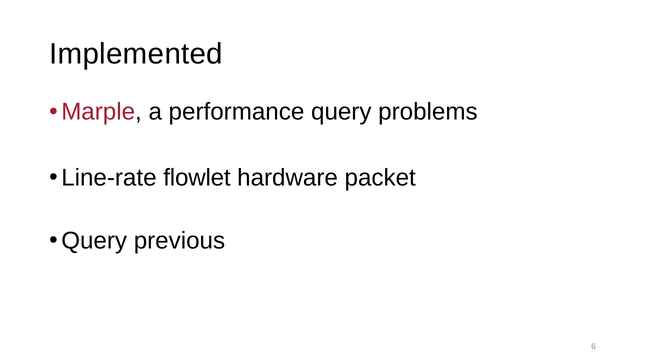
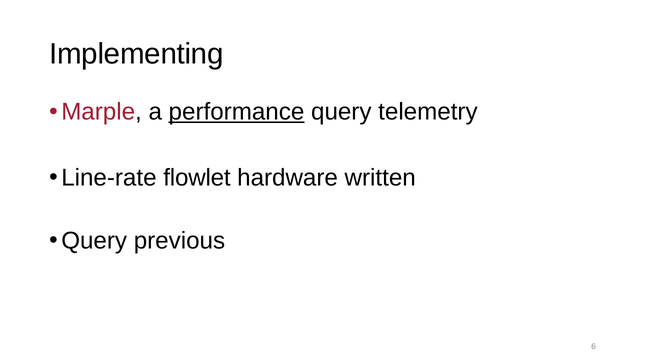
Implemented: Implemented -> Implementing
performance underline: none -> present
problems: problems -> telemetry
packet: packet -> written
